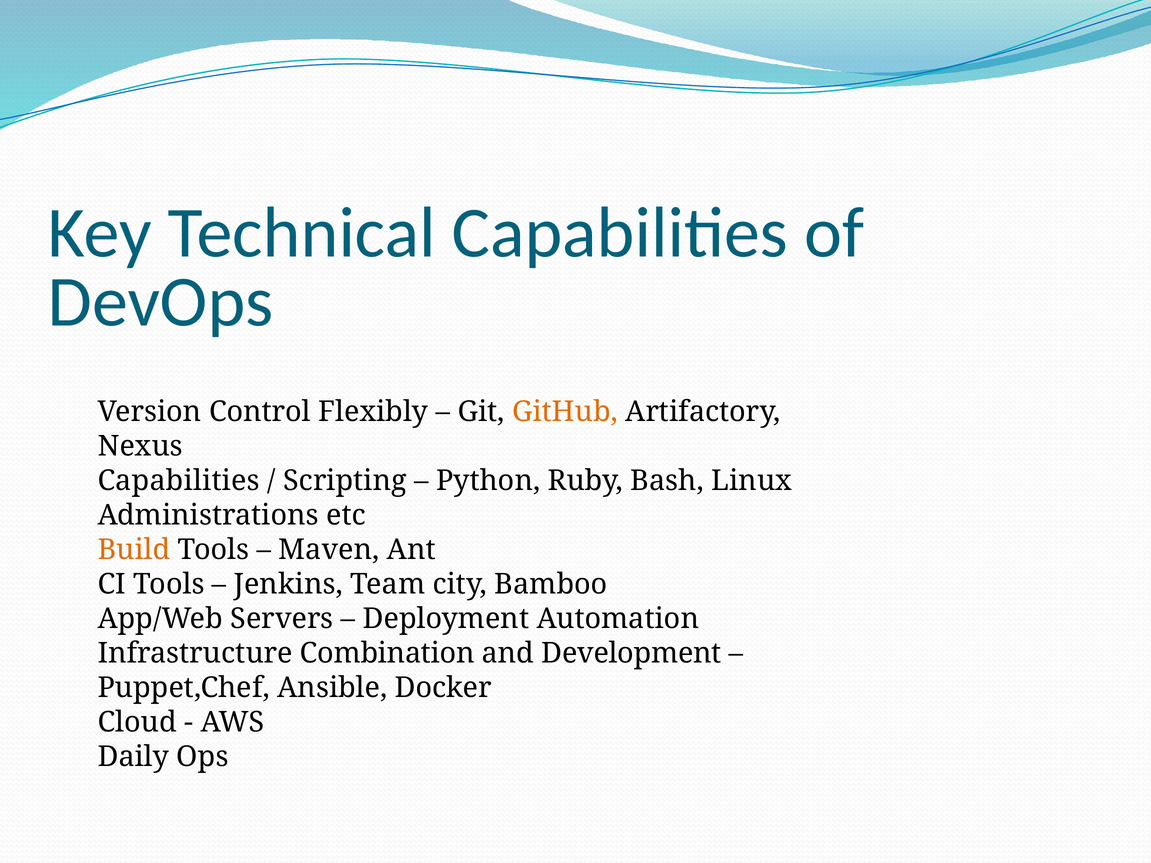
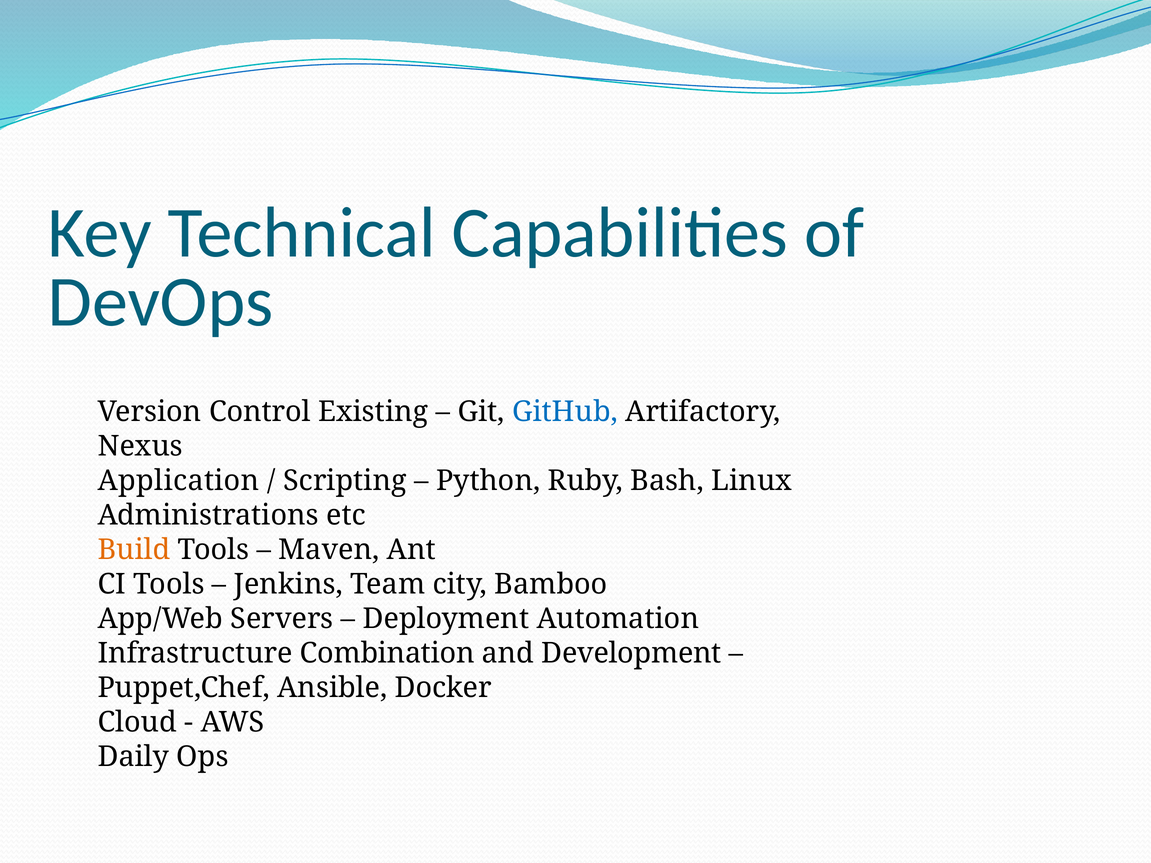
Flexibly: Flexibly -> Existing
GitHub colour: orange -> blue
Capabilities at (179, 481): Capabilities -> Application
